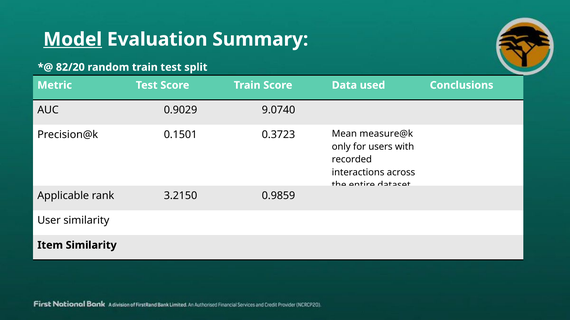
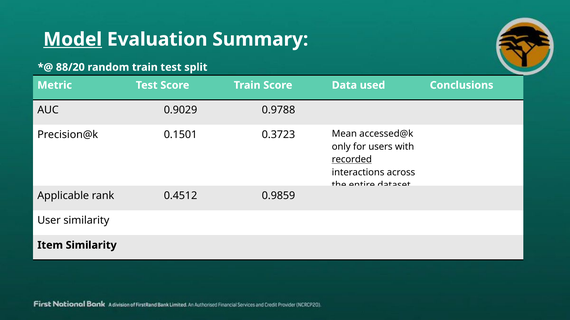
82/20: 82/20 -> 88/20
9.0740: 9.0740 -> 0.9788
measure@k: measure@k -> accessed@k
recorded underline: none -> present
3.2150: 3.2150 -> 0.4512
